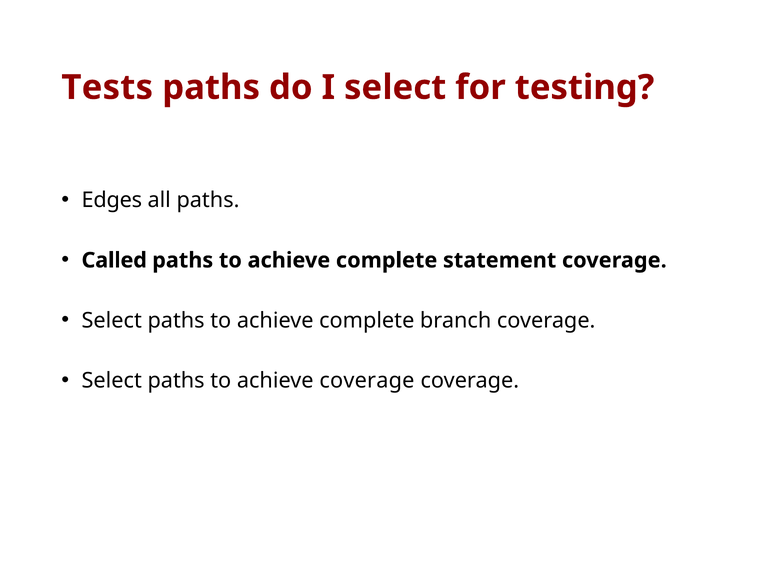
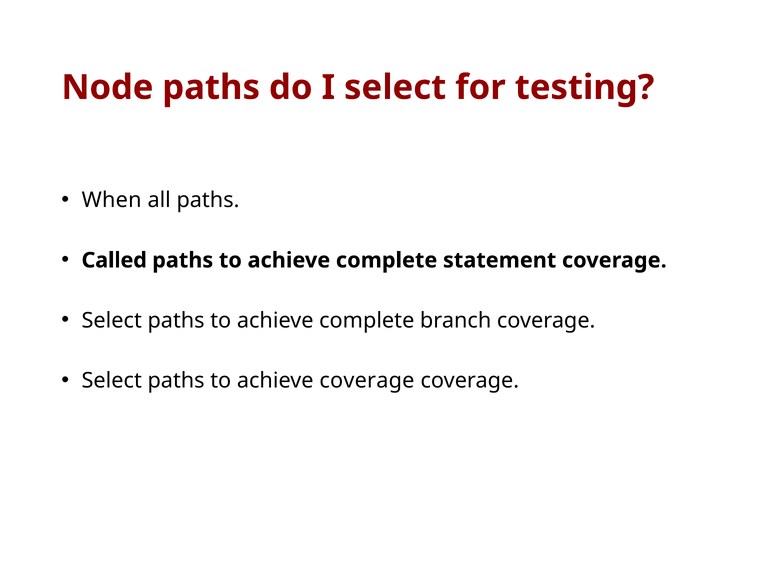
Tests: Tests -> Node
Edges: Edges -> When
